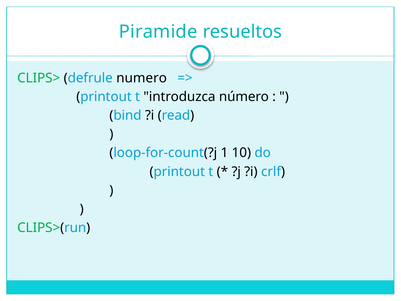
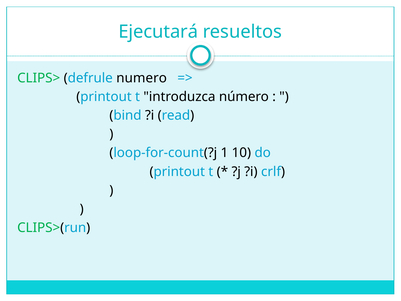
Piramide: Piramide -> Ejecutará
